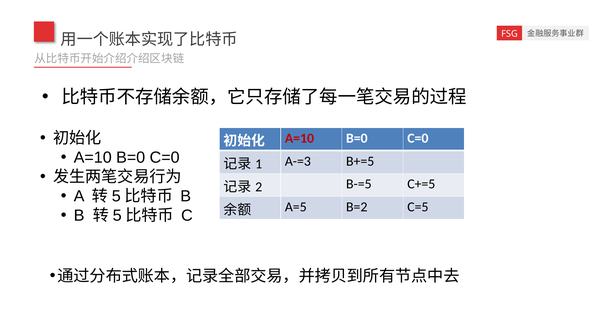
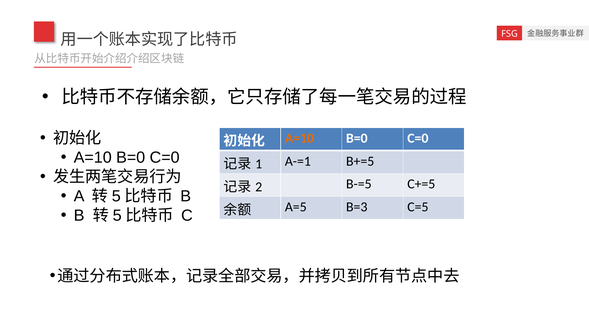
A=10 at (299, 138) colour: red -> orange
A-=3: A-=3 -> A-=1
B=2: B=2 -> B=3
